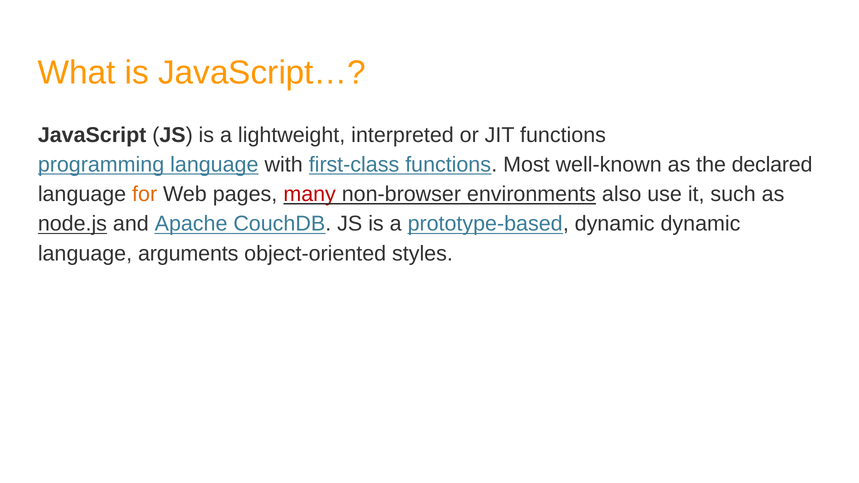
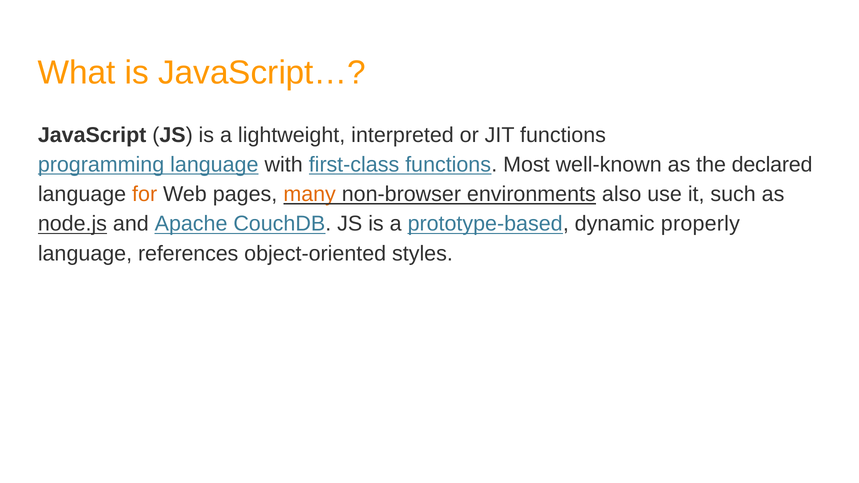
many colour: red -> orange
dynamic dynamic: dynamic -> properly
arguments: arguments -> references
